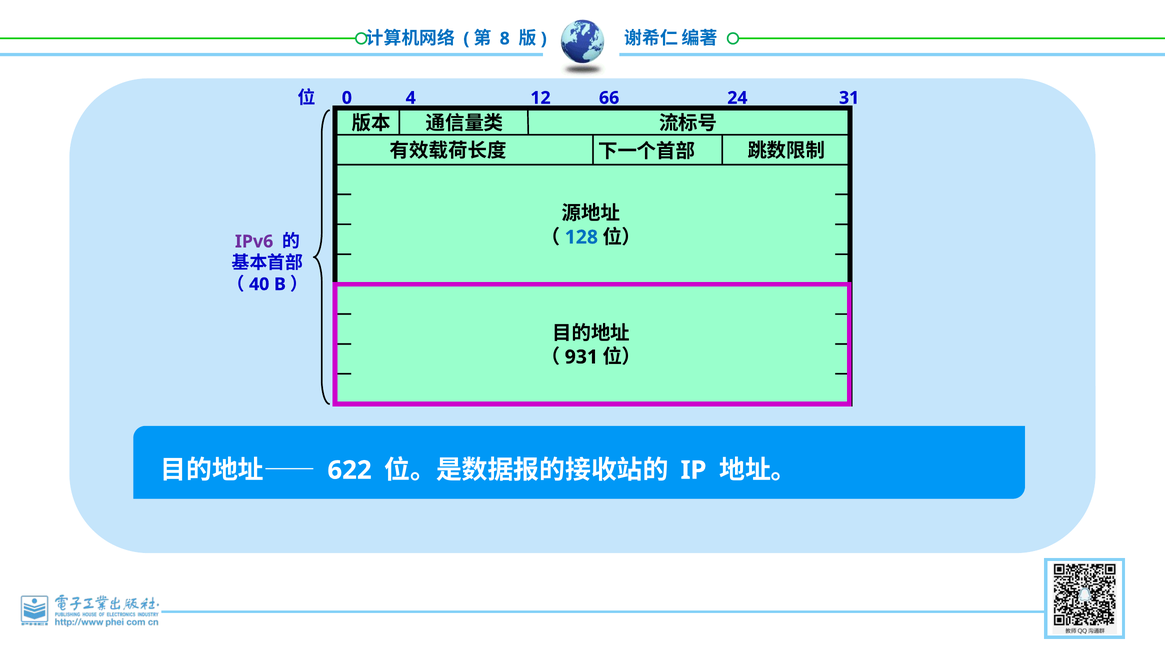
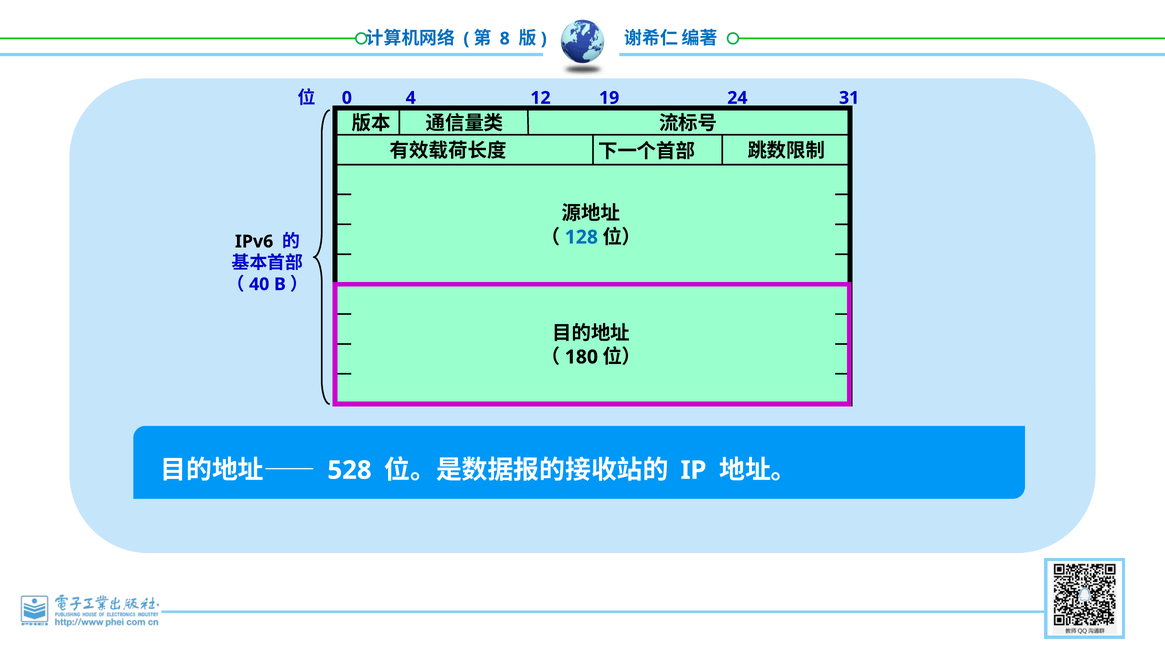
66: 66 -> 19
IPv6 colour: purple -> black
931: 931 -> 180
622: 622 -> 528
